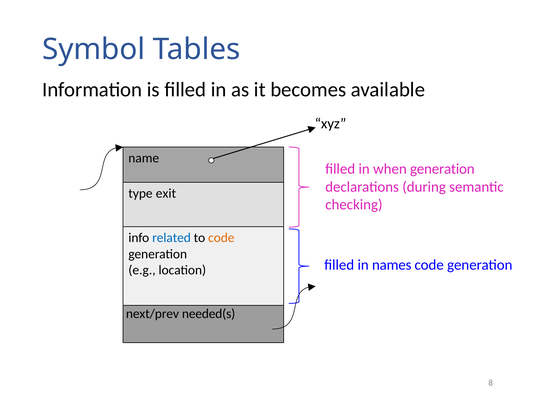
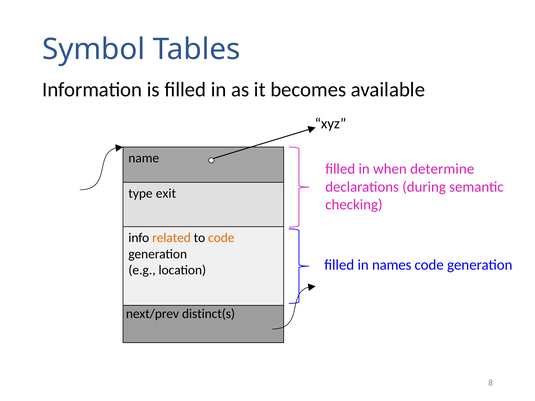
when generation: generation -> determine
related colour: blue -> orange
needed(s: needed(s -> distinct(s
